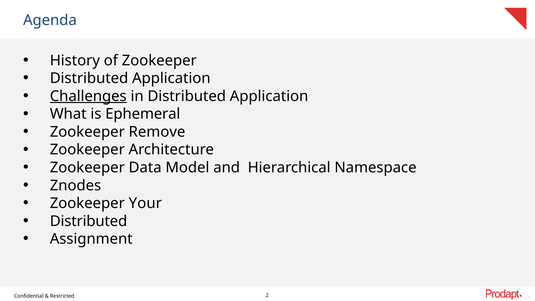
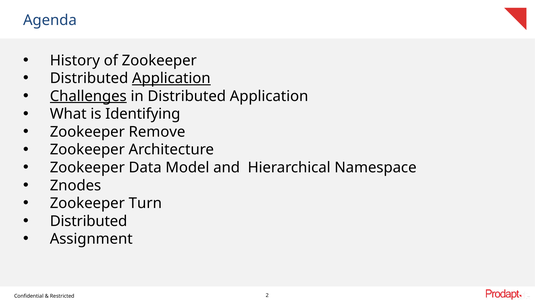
Application at (171, 78) underline: none -> present
Ephemeral: Ephemeral -> Identifying
Your: Your -> Turn
